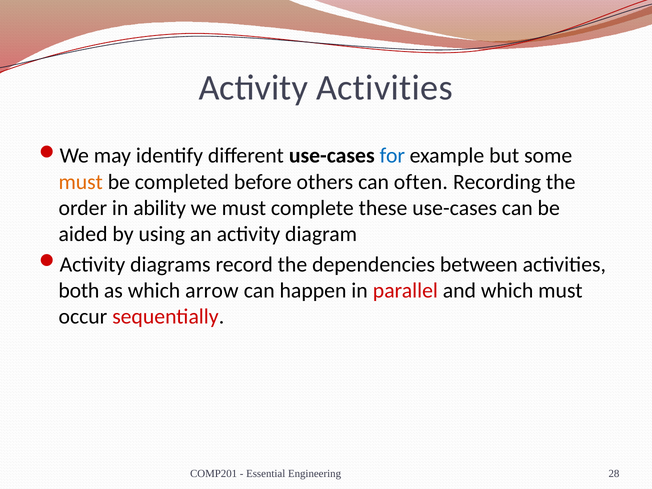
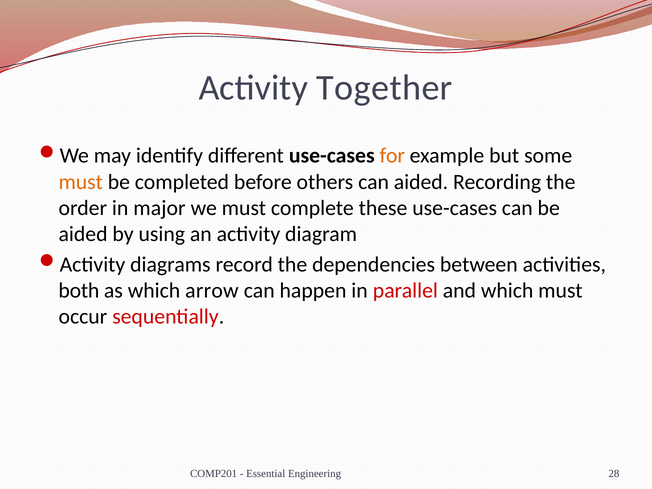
Activity Activities: Activities -> Together
for colour: blue -> orange
can often: often -> aided
ability: ability -> major
